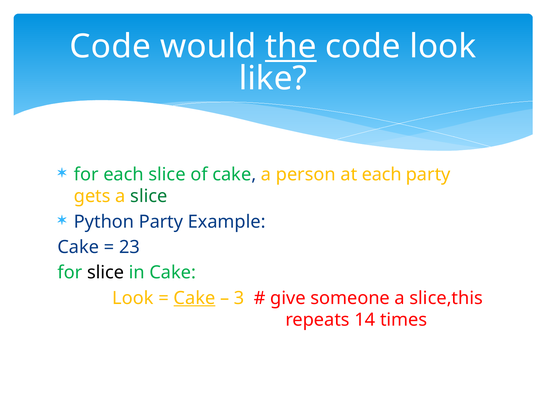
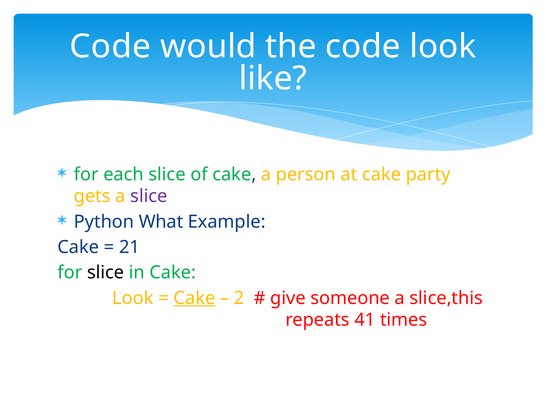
the underline: present -> none
at each: each -> cake
slice at (149, 197) colour: green -> purple
Python Party: Party -> What
23: 23 -> 21
3: 3 -> 2
14: 14 -> 41
